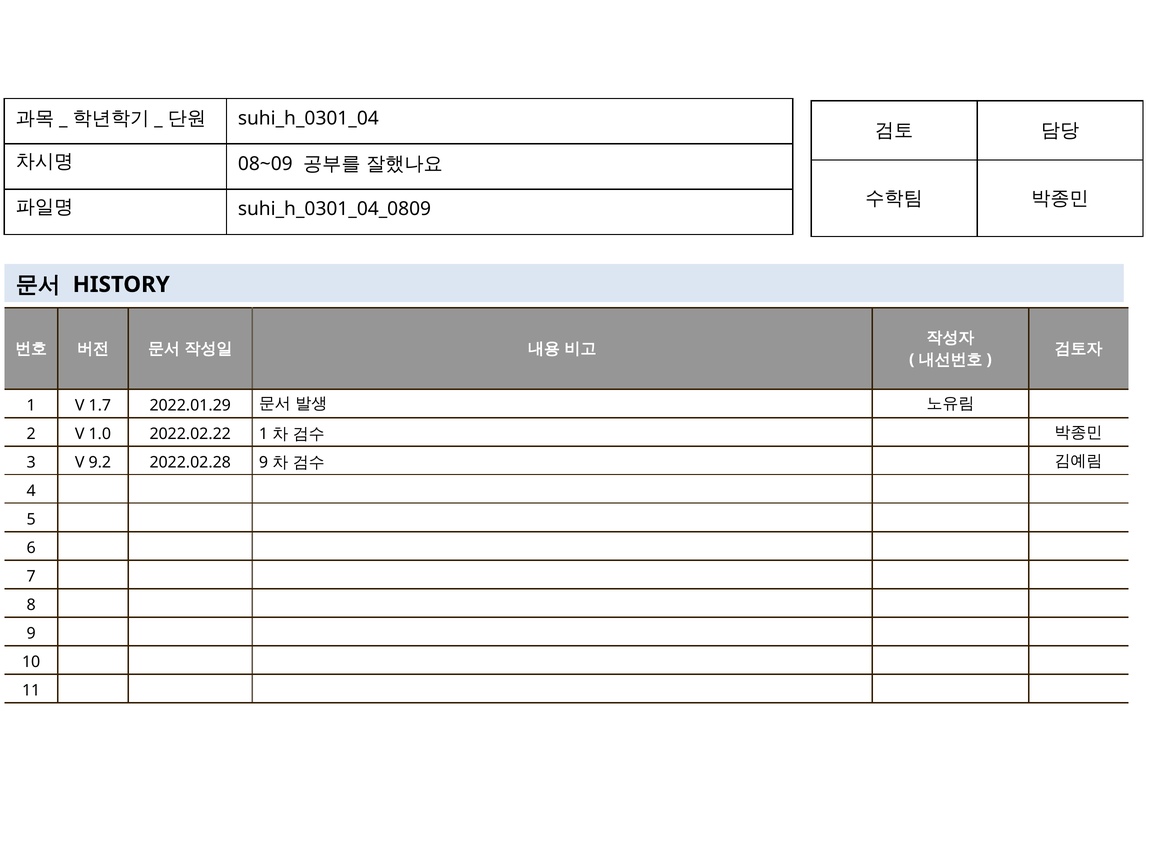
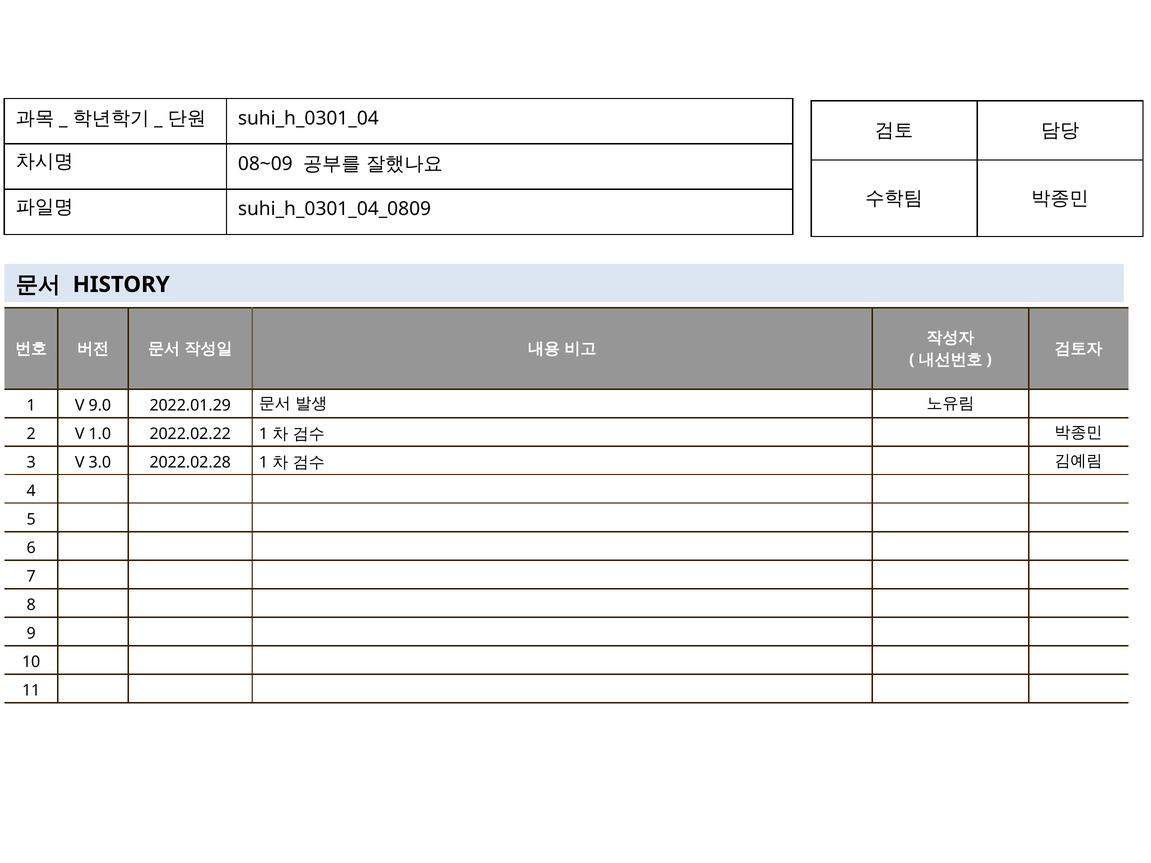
1.7: 1.7 -> 9.0
9.2: 9.2 -> 3.0
2022.02.28 9: 9 -> 1
